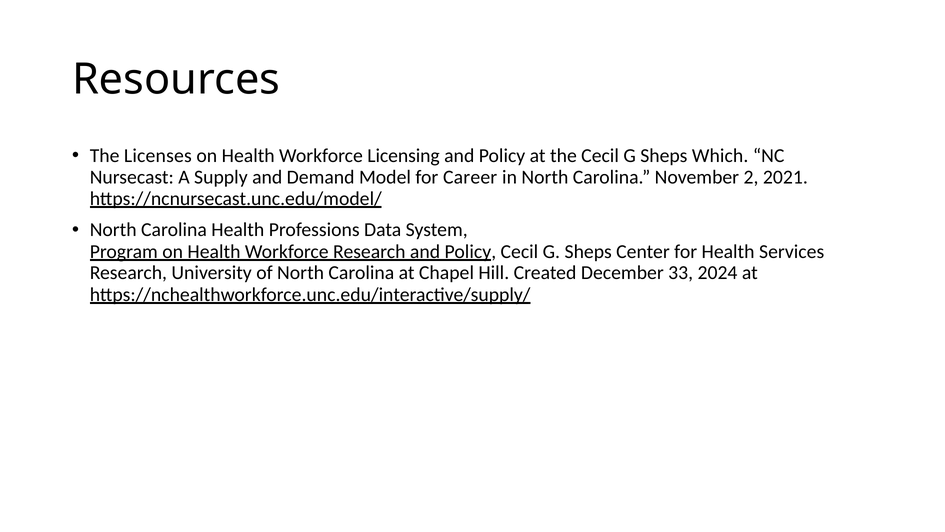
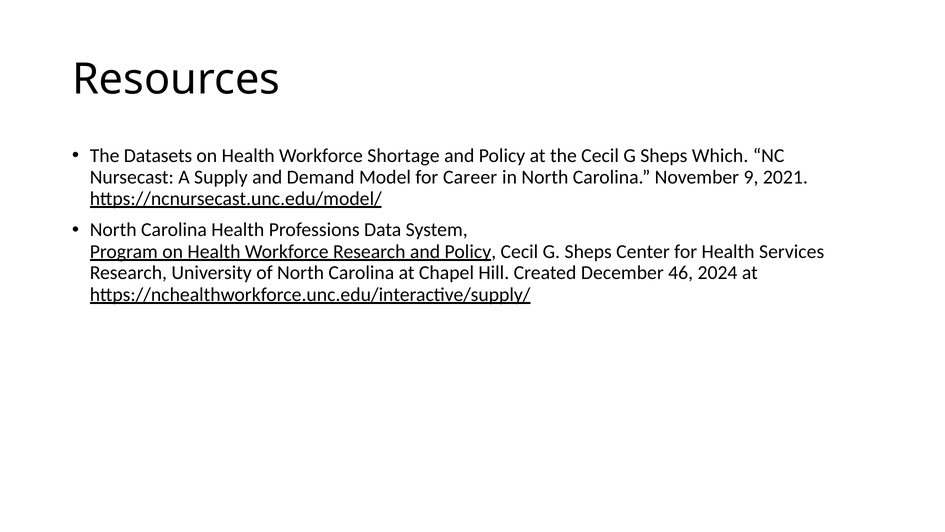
Licenses: Licenses -> Datasets
Licensing: Licensing -> Shortage
2: 2 -> 9
33: 33 -> 46
